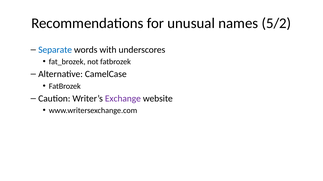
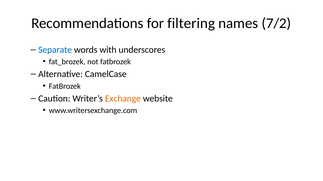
unusual: unusual -> filtering
5/2: 5/2 -> 7/2
Exchange colour: purple -> orange
